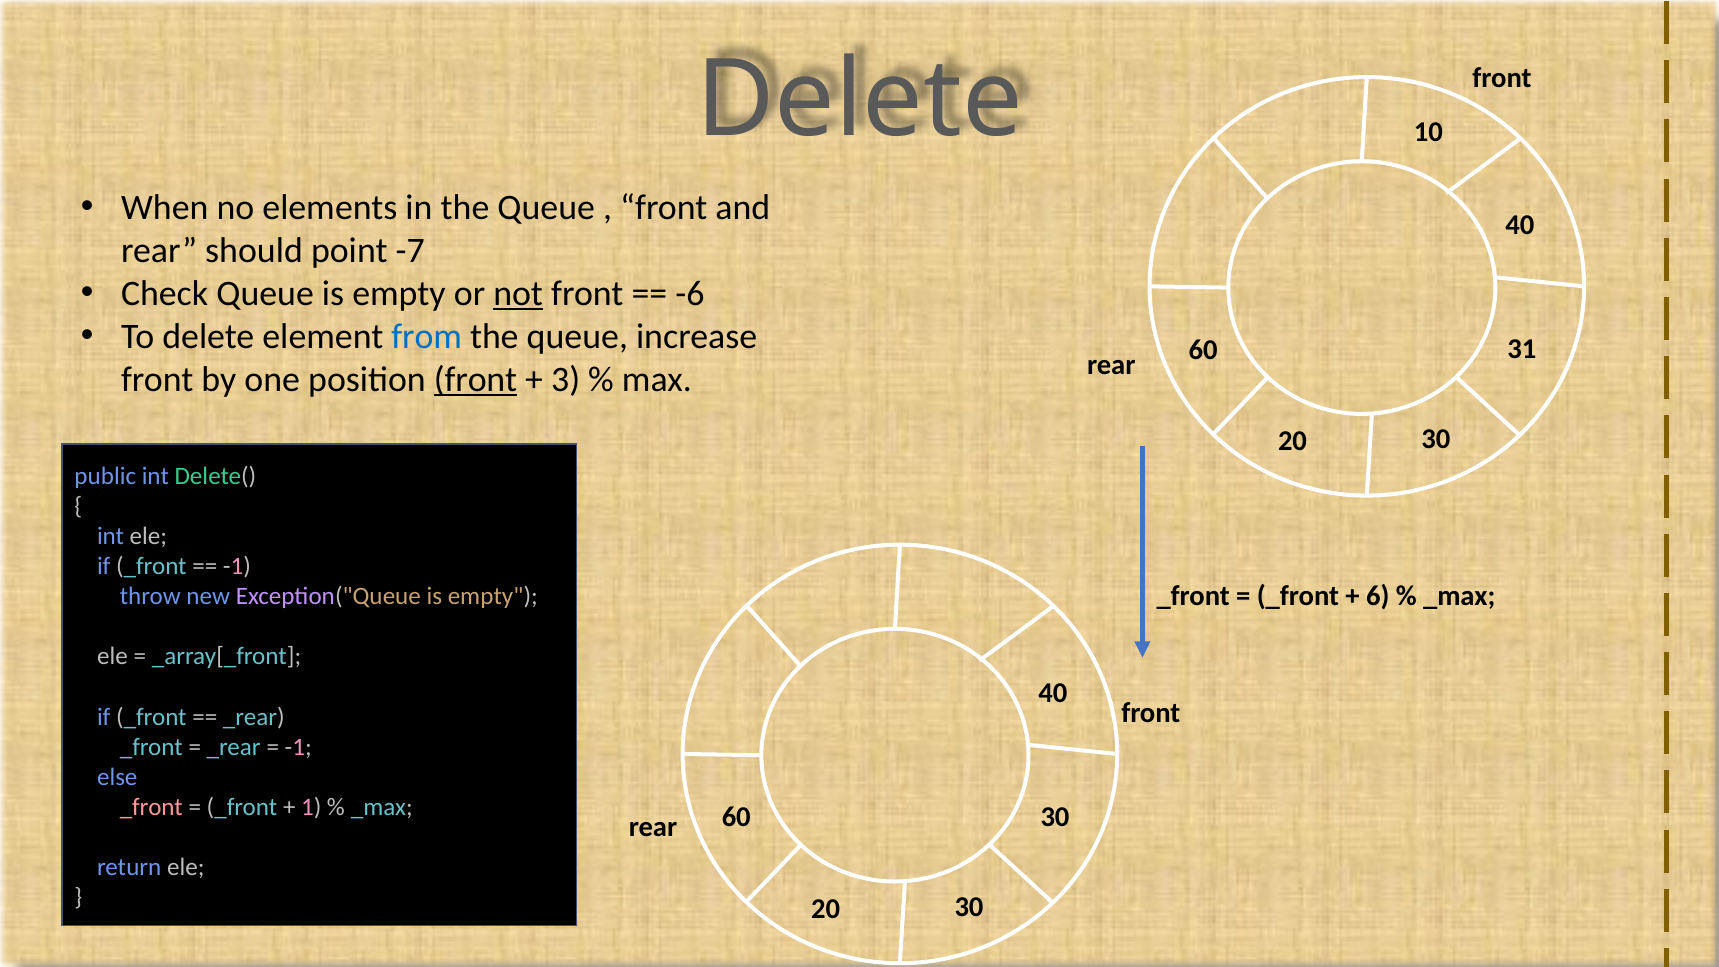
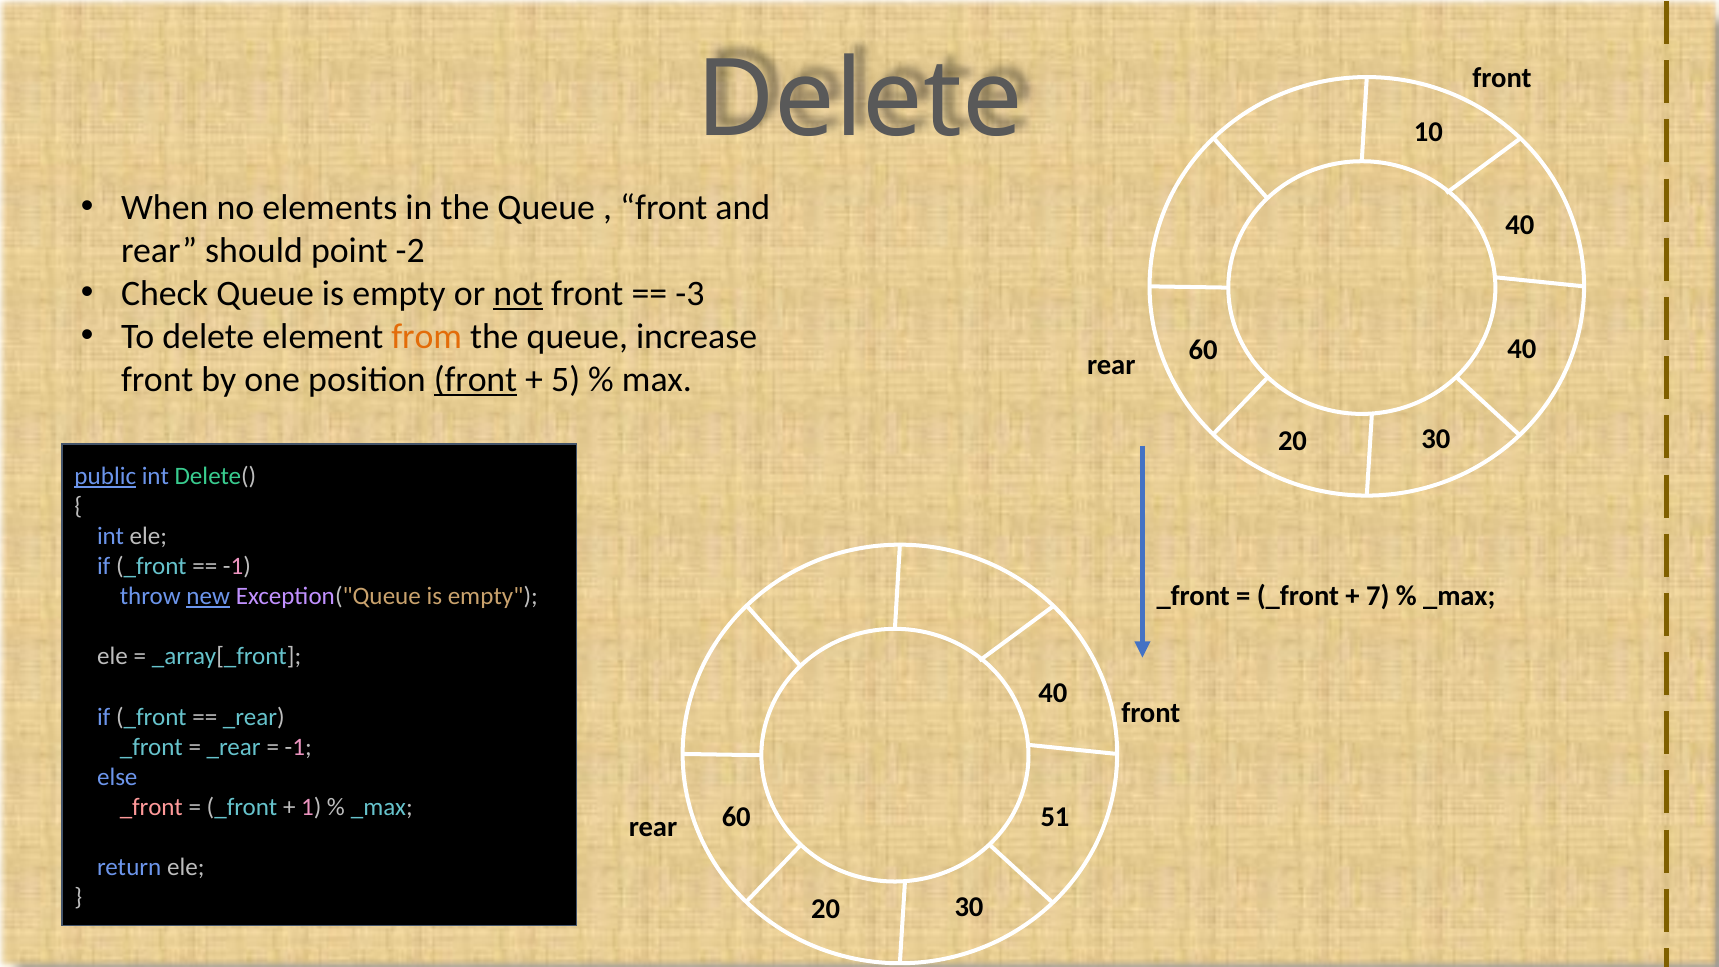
-7: -7 -> -2
-6: -6 -> -3
from colour: blue -> orange
60 31: 31 -> 40
3: 3 -> 5
public underline: none -> present
6: 6 -> 7
new underline: none -> present
30 at (1055, 817): 30 -> 51
